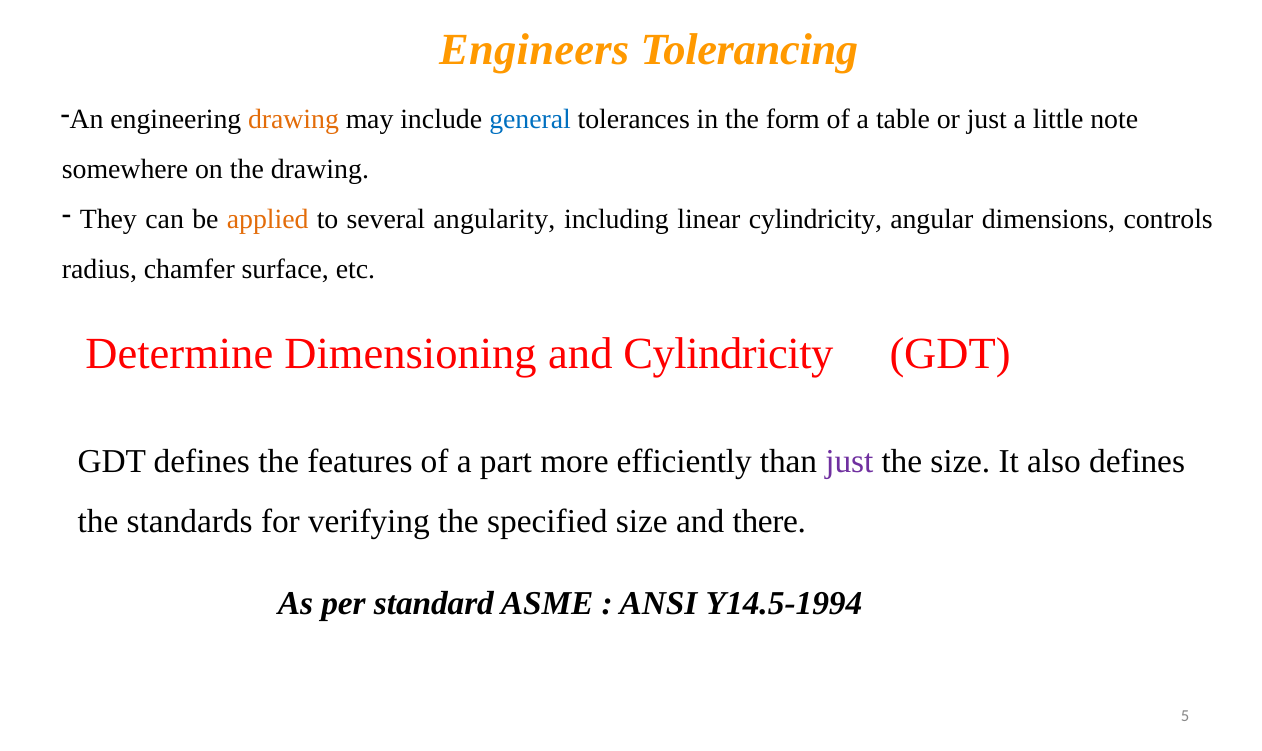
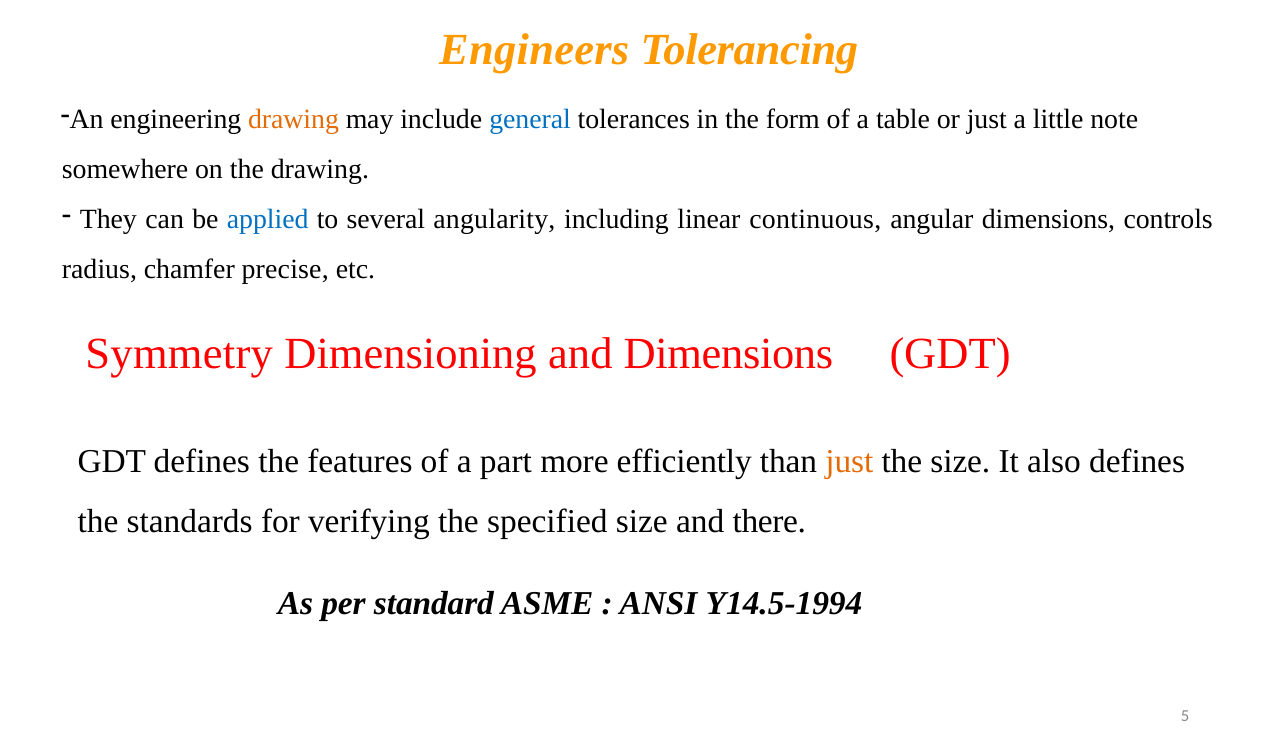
applied colour: orange -> blue
linear cylindricity: cylindricity -> continuous
surface: surface -> precise
Determine: Determine -> Symmetry
and Cylindricity: Cylindricity -> Dimensions
just at (849, 462) colour: purple -> orange
